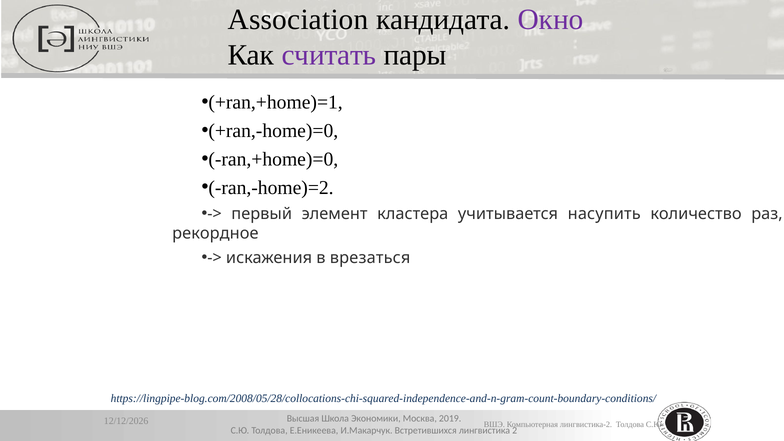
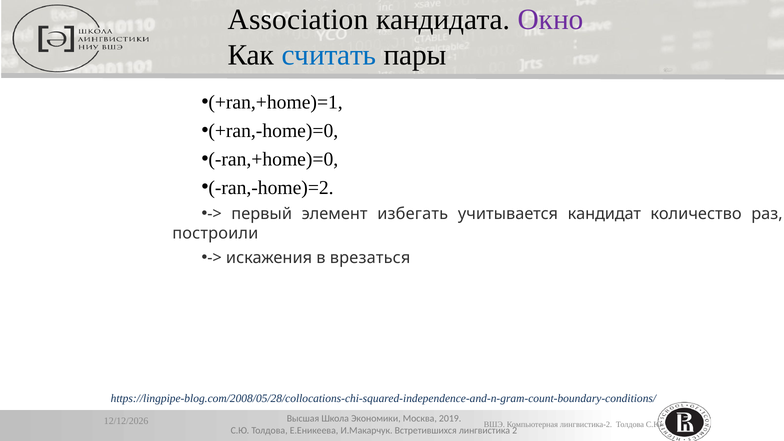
считать colour: purple -> blue
кластера: кластера -> избегать
насупить: насупить -> кандидат
рекордное: рекордное -> построили
